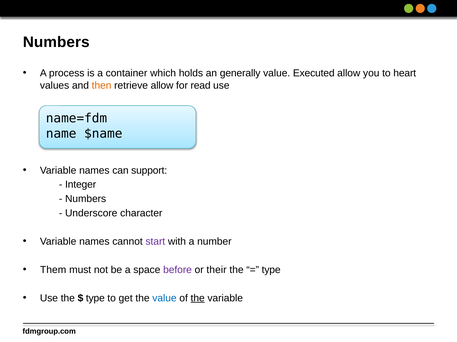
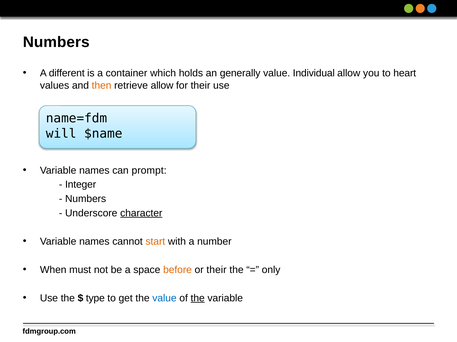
process: process -> different
Executed: Executed -> Individual
for read: read -> their
name: name -> will
support: support -> prompt
character underline: none -> present
start colour: purple -> orange
Them: Them -> When
before colour: purple -> orange
type at (271, 270): type -> only
